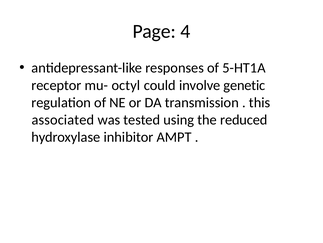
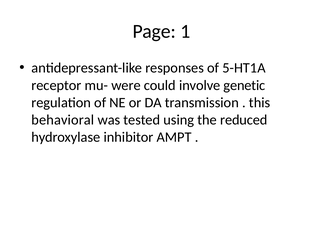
4: 4 -> 1
octyl: octyl -> were
associated: associated -> behavioral
